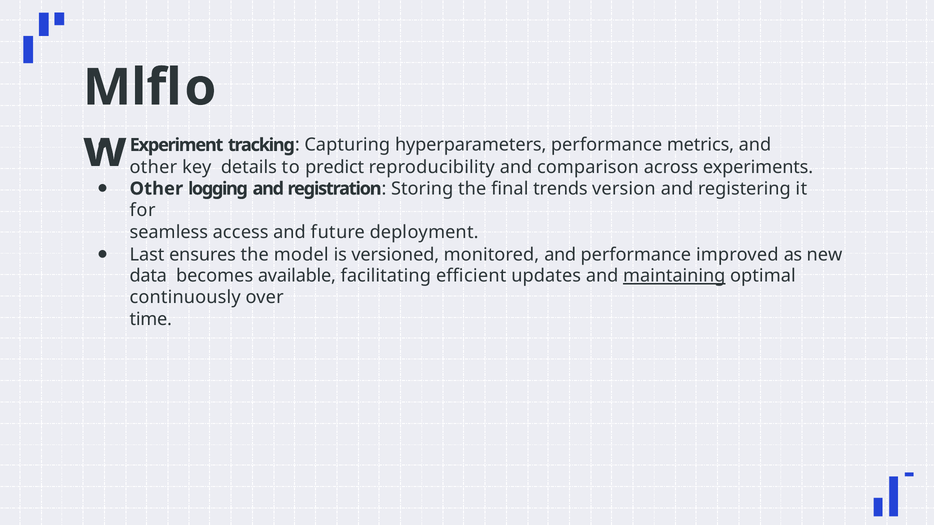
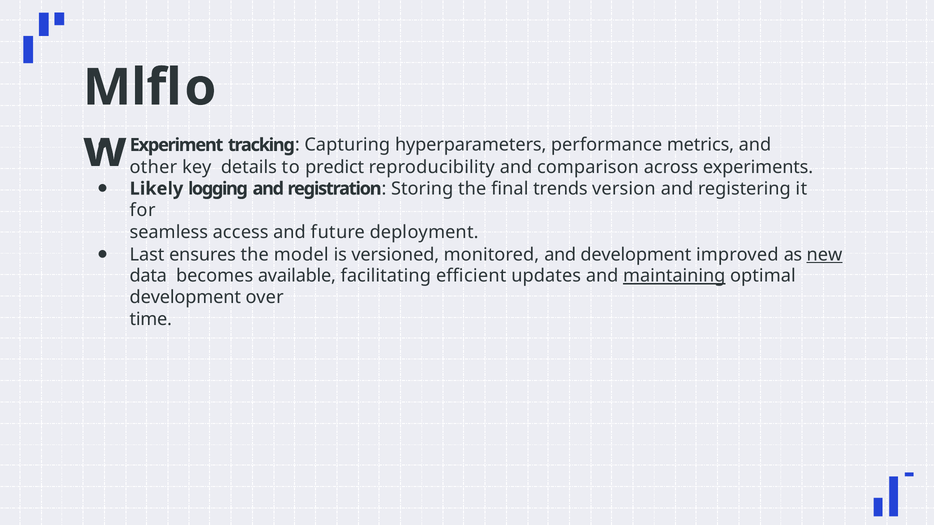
Other at (156, 189): Other -> Likely
and performance: performance -> development
new underline: none -> present
continuously at (185, 298): continuously -> development
